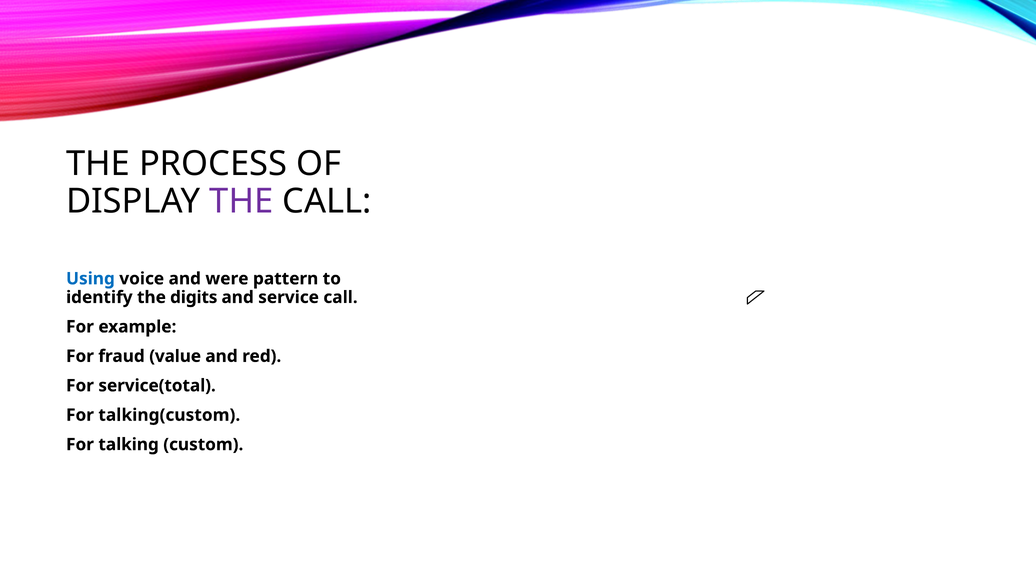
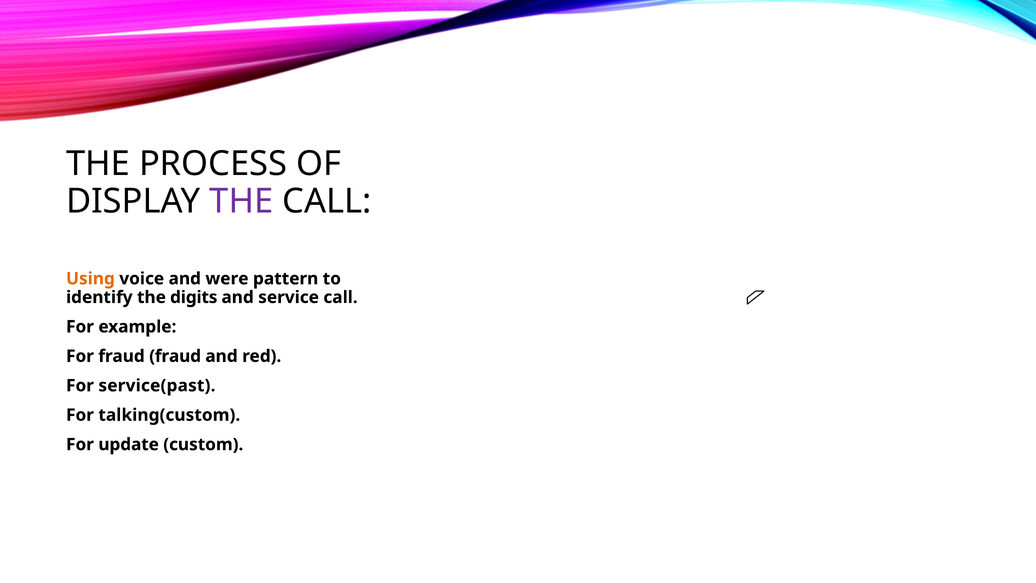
Using colour: blue -> orange
fraud value: value -> fraud
service(total: service(total -> service(past
talking: talking -> update
